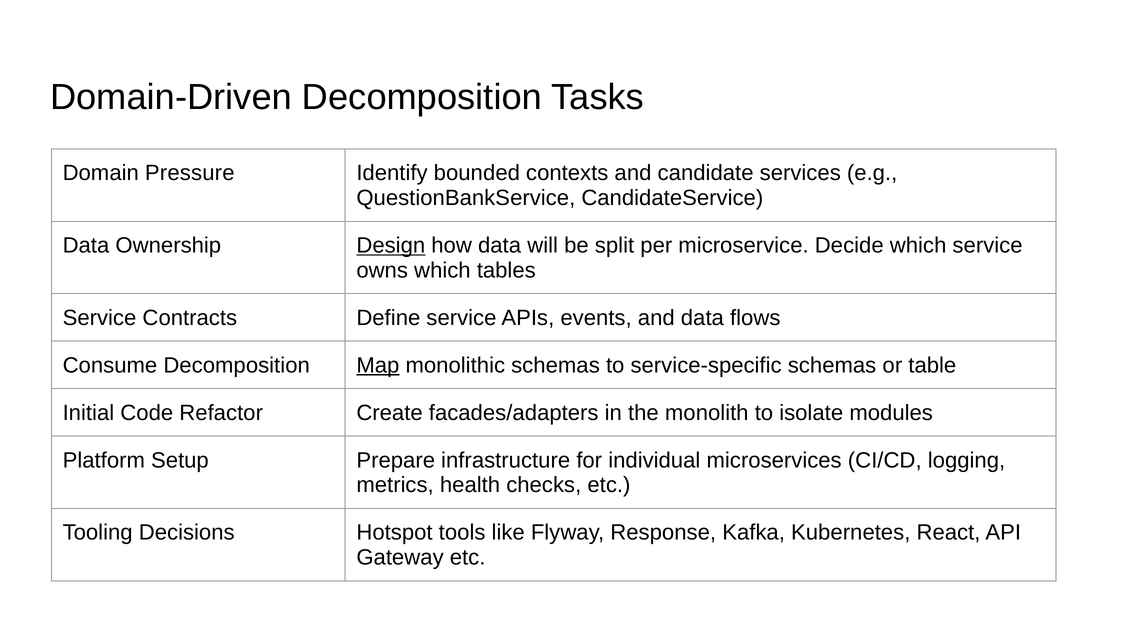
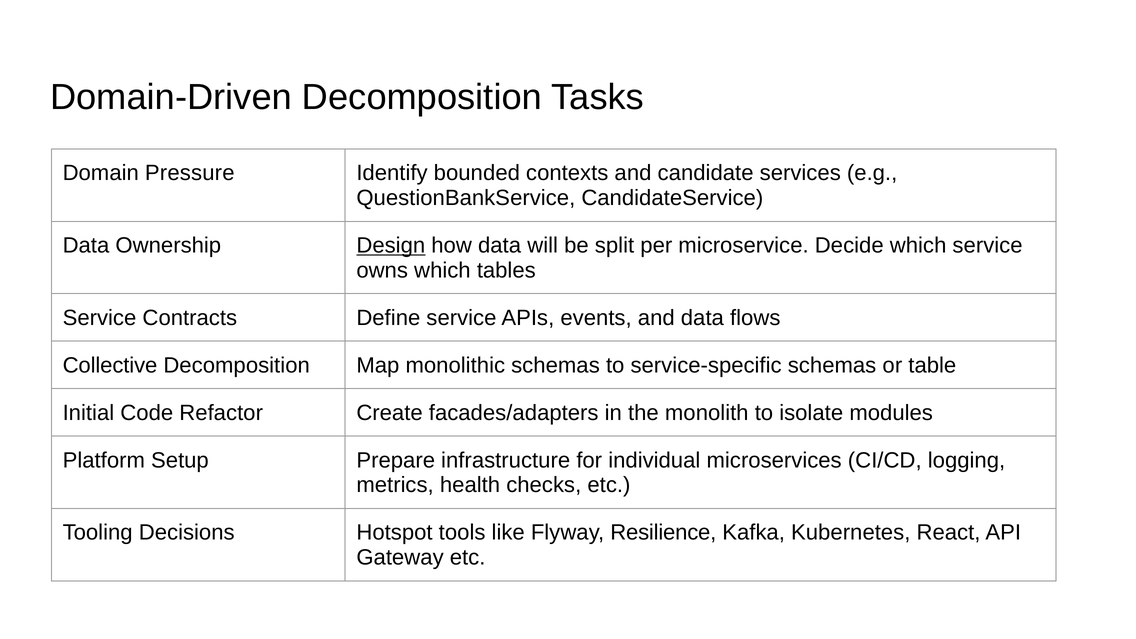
Consume: Consume -> Collective
Map underline: present -> none
Response: Response -> Resilience
